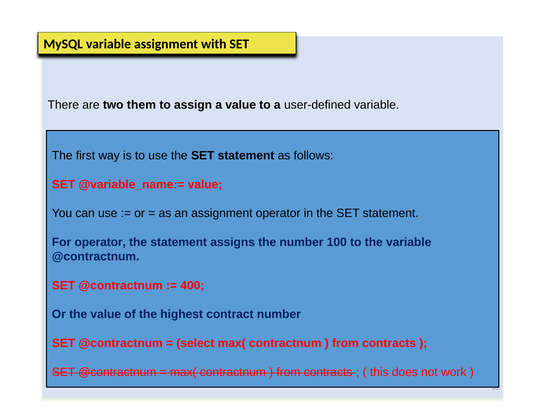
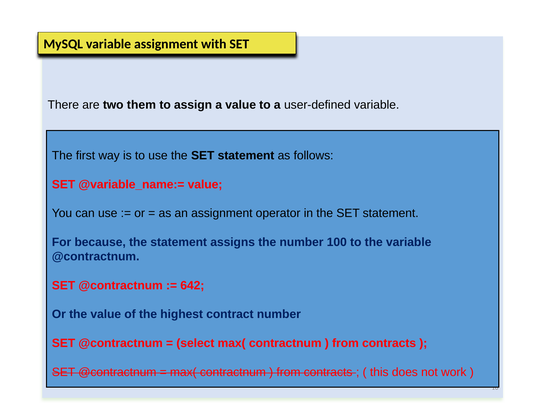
For operator: operator -> because
400: 400 -> 642
